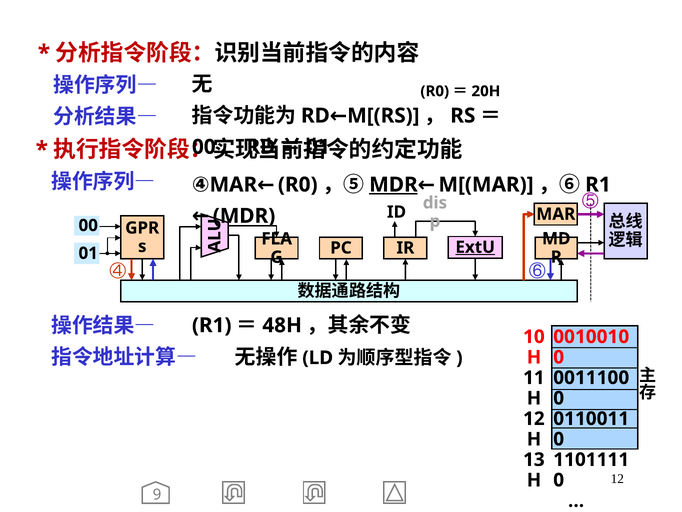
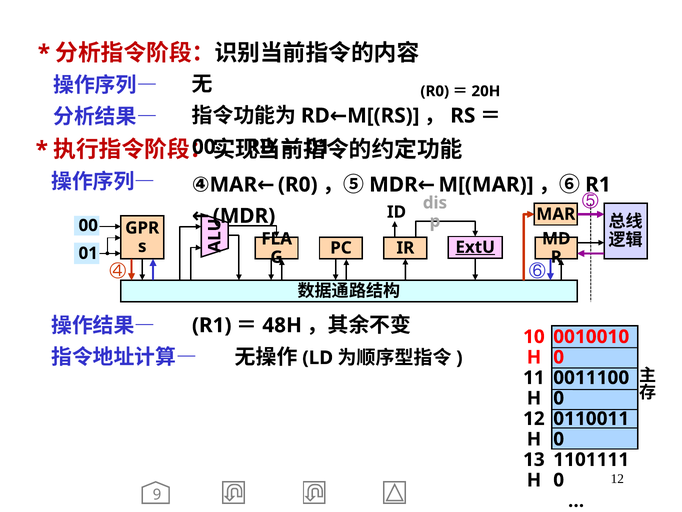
MDR at (393, 185) underline: present -> none
